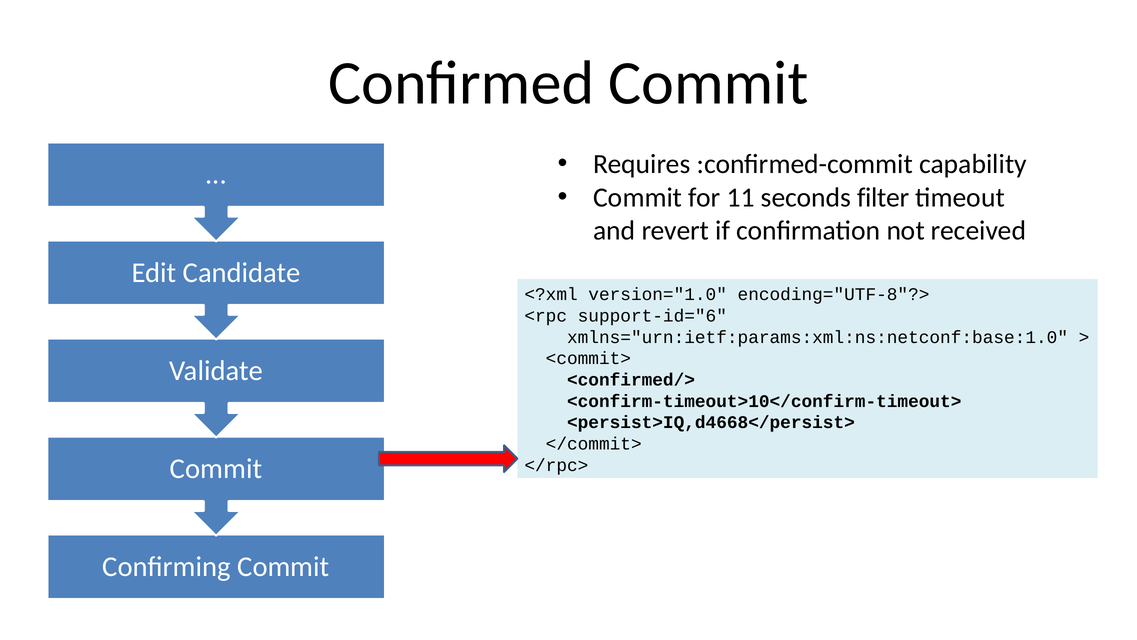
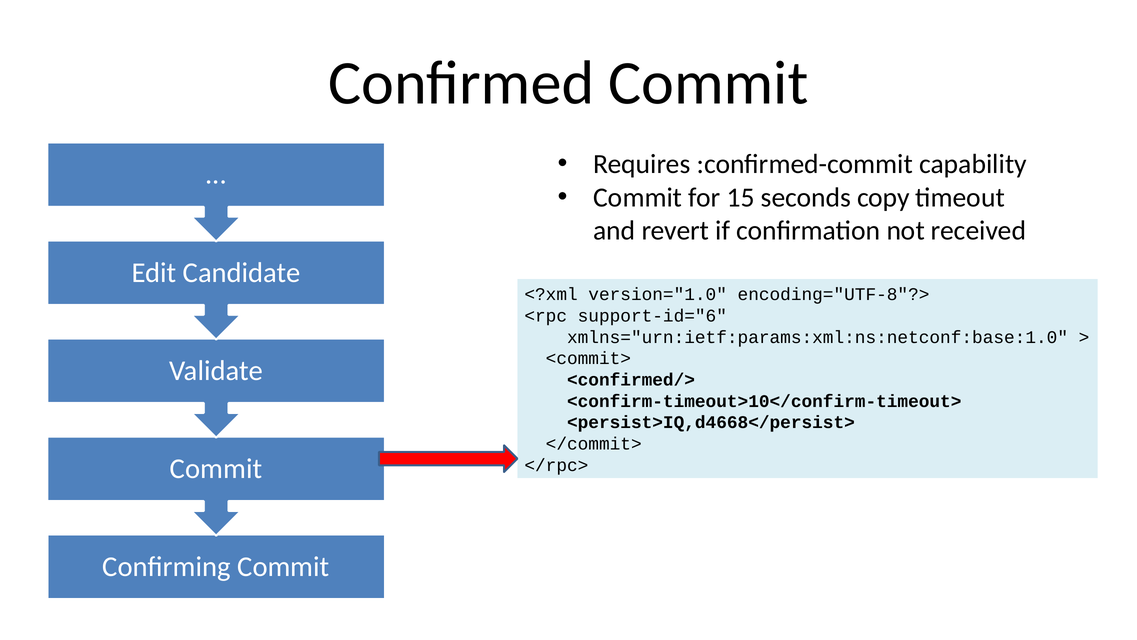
11: 11 -> 15
filter: filter -> copy
